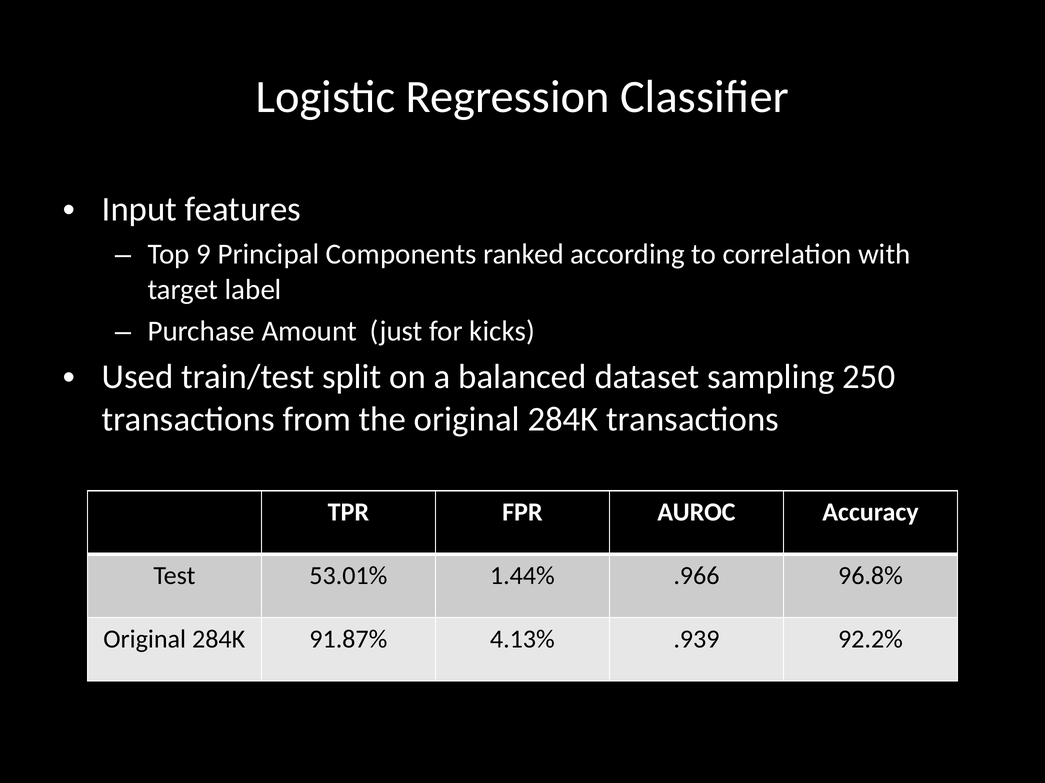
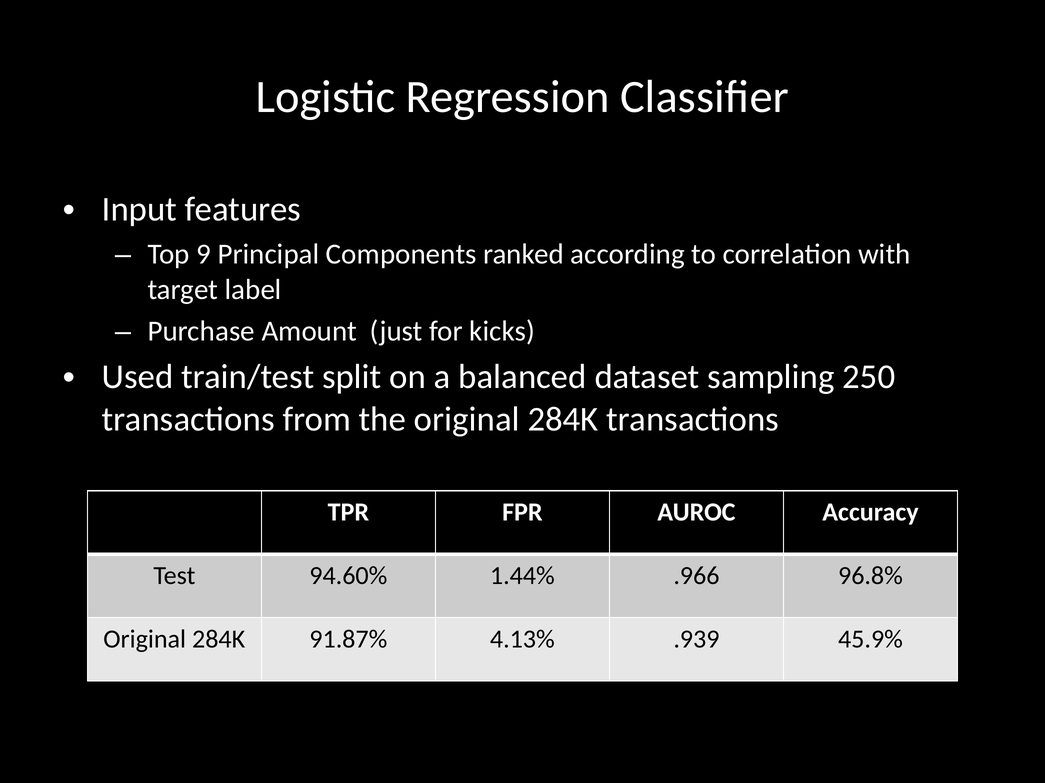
53.01%: 53.01% -> 94.60%
92.2%: 92.2% -> 45.9%
